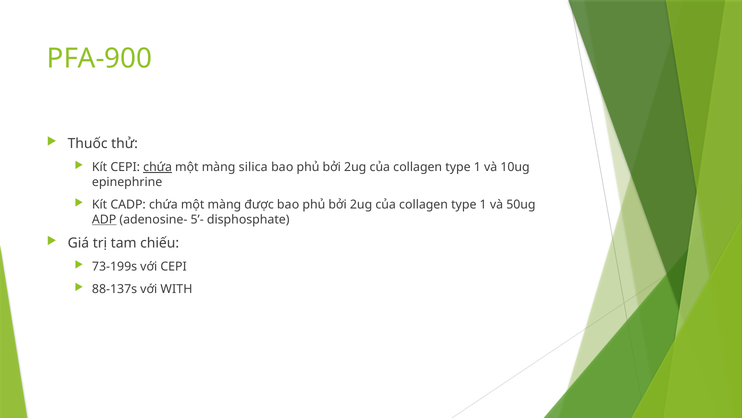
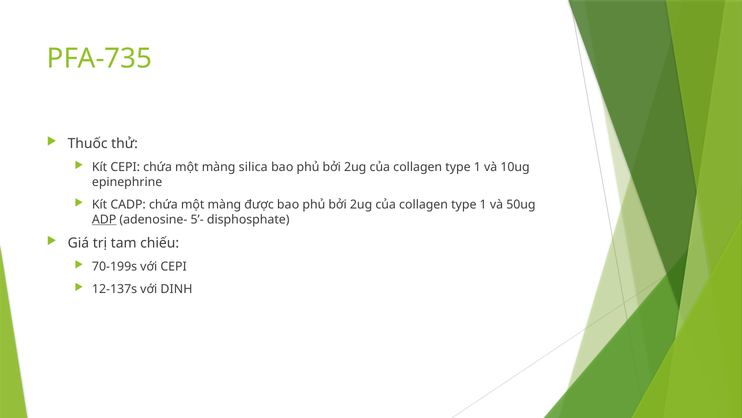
PFA-900: PFA-900 -> PFA-735
chứa at (158, 167) underline: present -> none
73-199s: 73-199s -> 70-199s
88-137s: 88-137s -> 12-137s
WITH: WITH -> DINH
